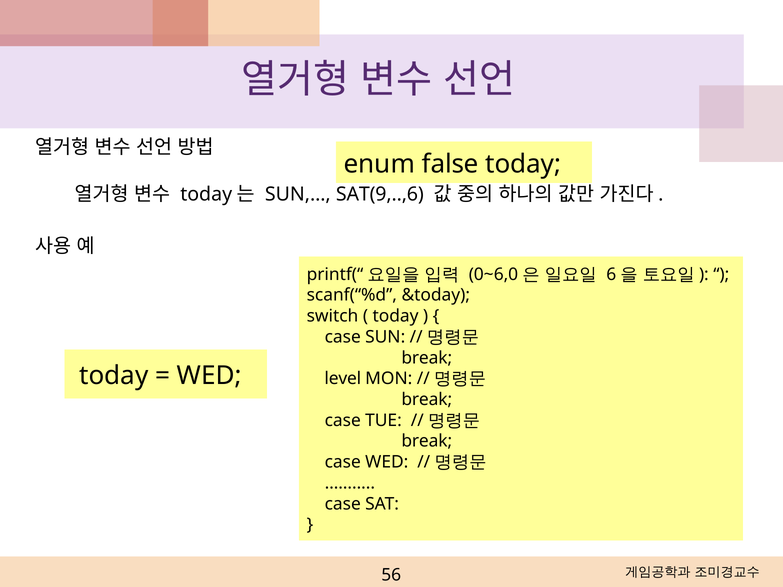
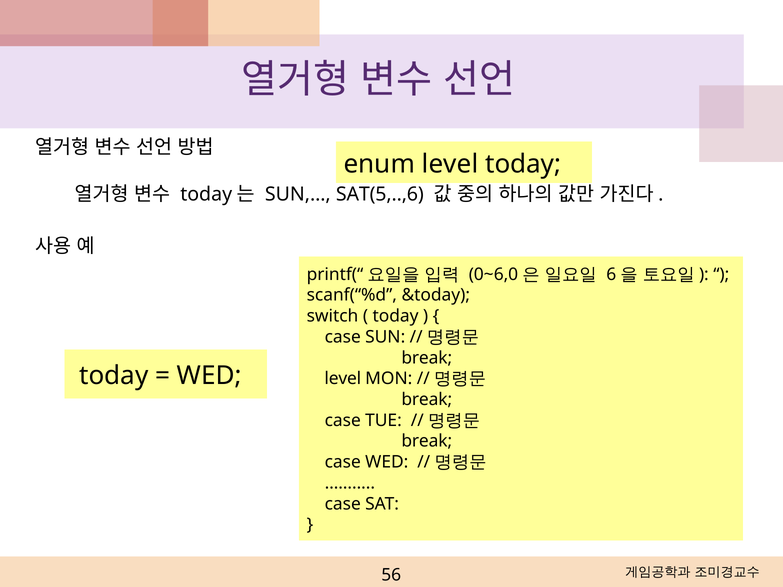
enum false: false -> level
SAT(9,..,6: SAT(9,..,6 -> SAT(5,..,6
